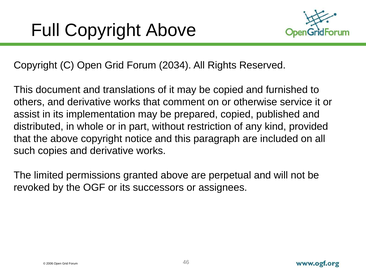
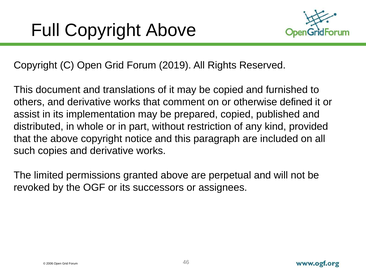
2034: 2034 -> 2019
service: service -> defined
